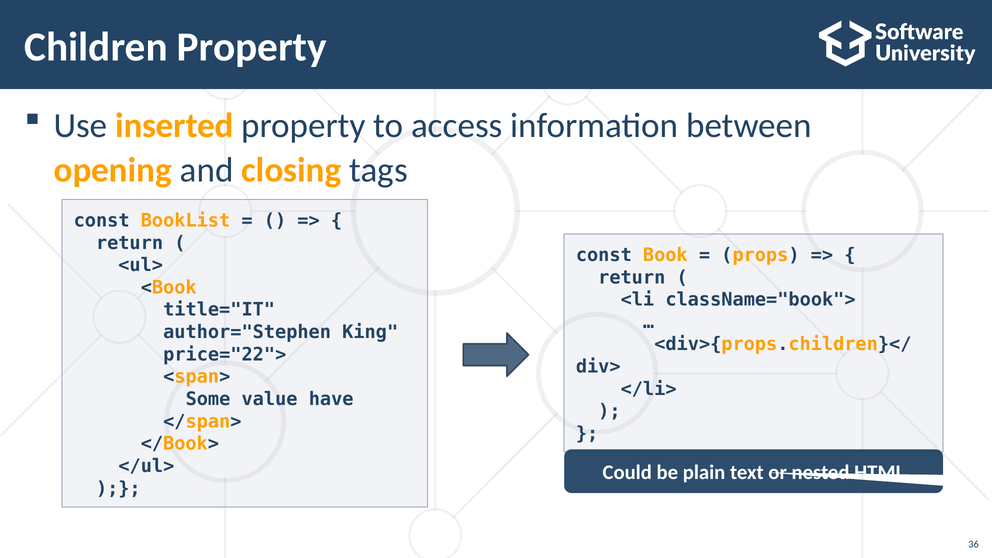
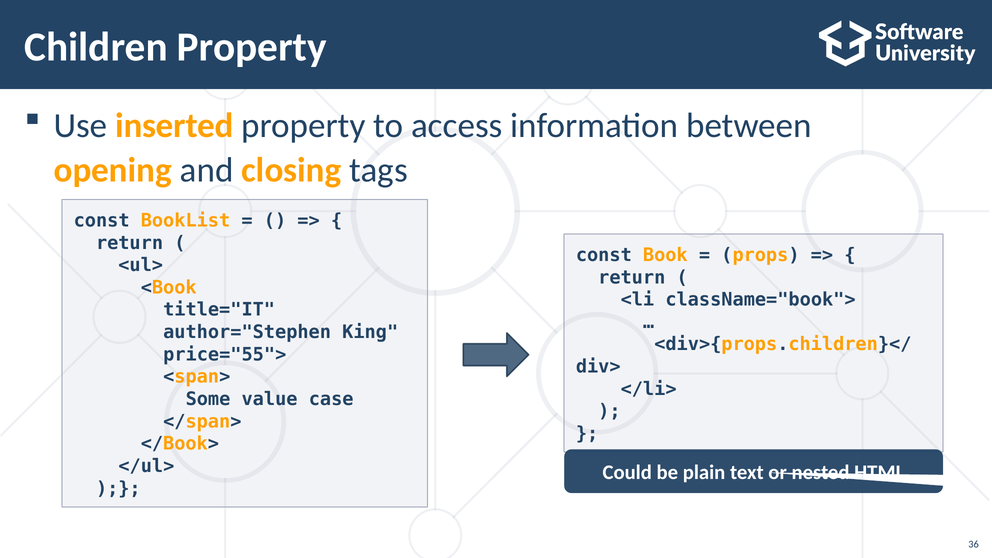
price="22">: price="22"> -> price="55">
have: have -> case
